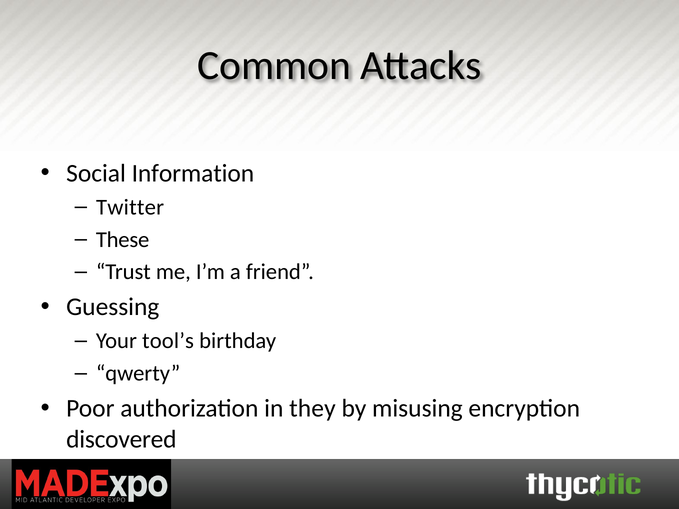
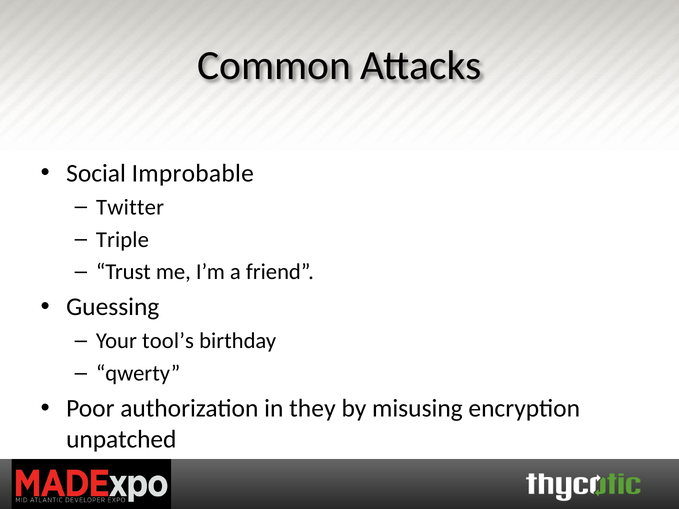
Information: Information -> Improbable
These: These -> Triple
discovered: discovered -> unpatched
